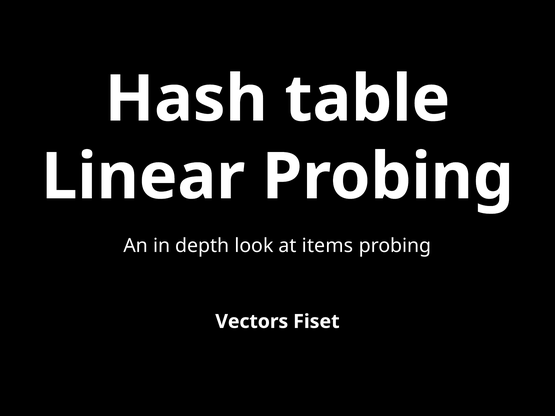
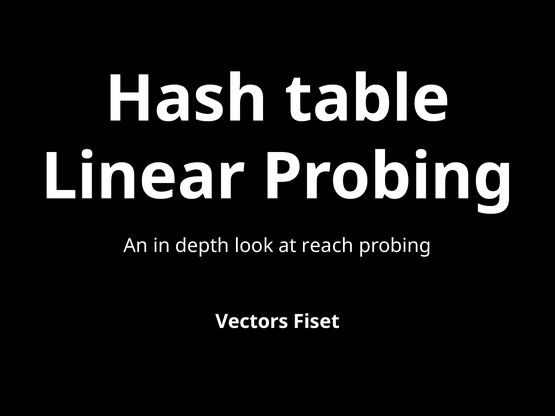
items: items -> reach
